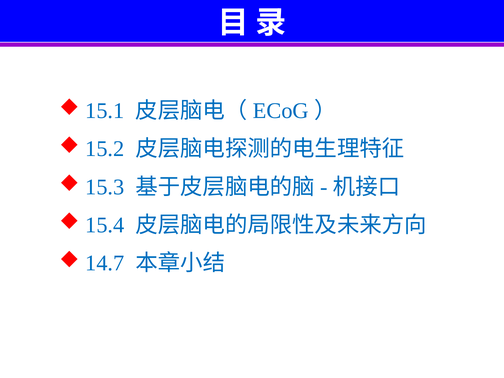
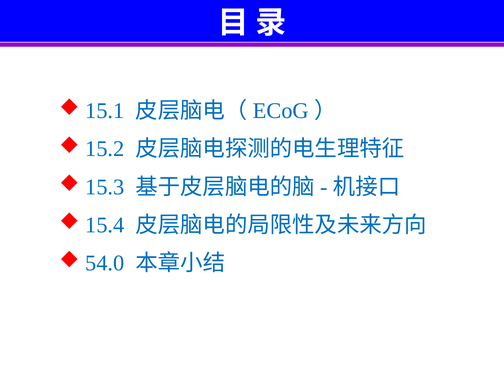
14.7: 14.7 -> 54.0
